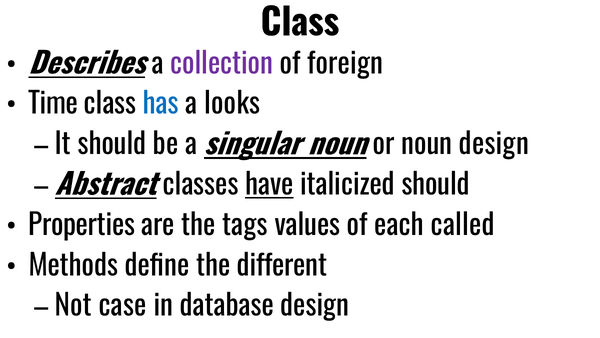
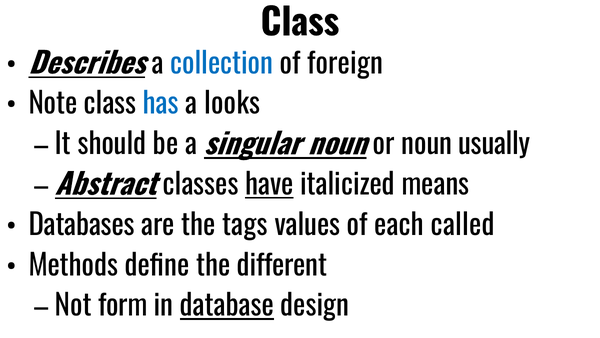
collection colour: purple -> blue
Time: Time -> Note
noun design: design -> usually
italicized should: should -> means
Properties: Properties -> Databases
case: case -> form
database underline: none -> present
